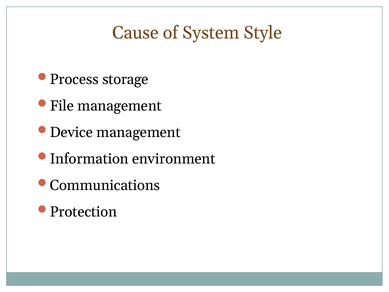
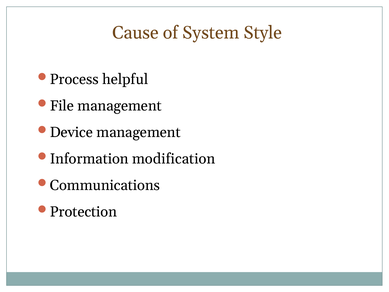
storage: storage -> helpful
environment: environment -> modification
